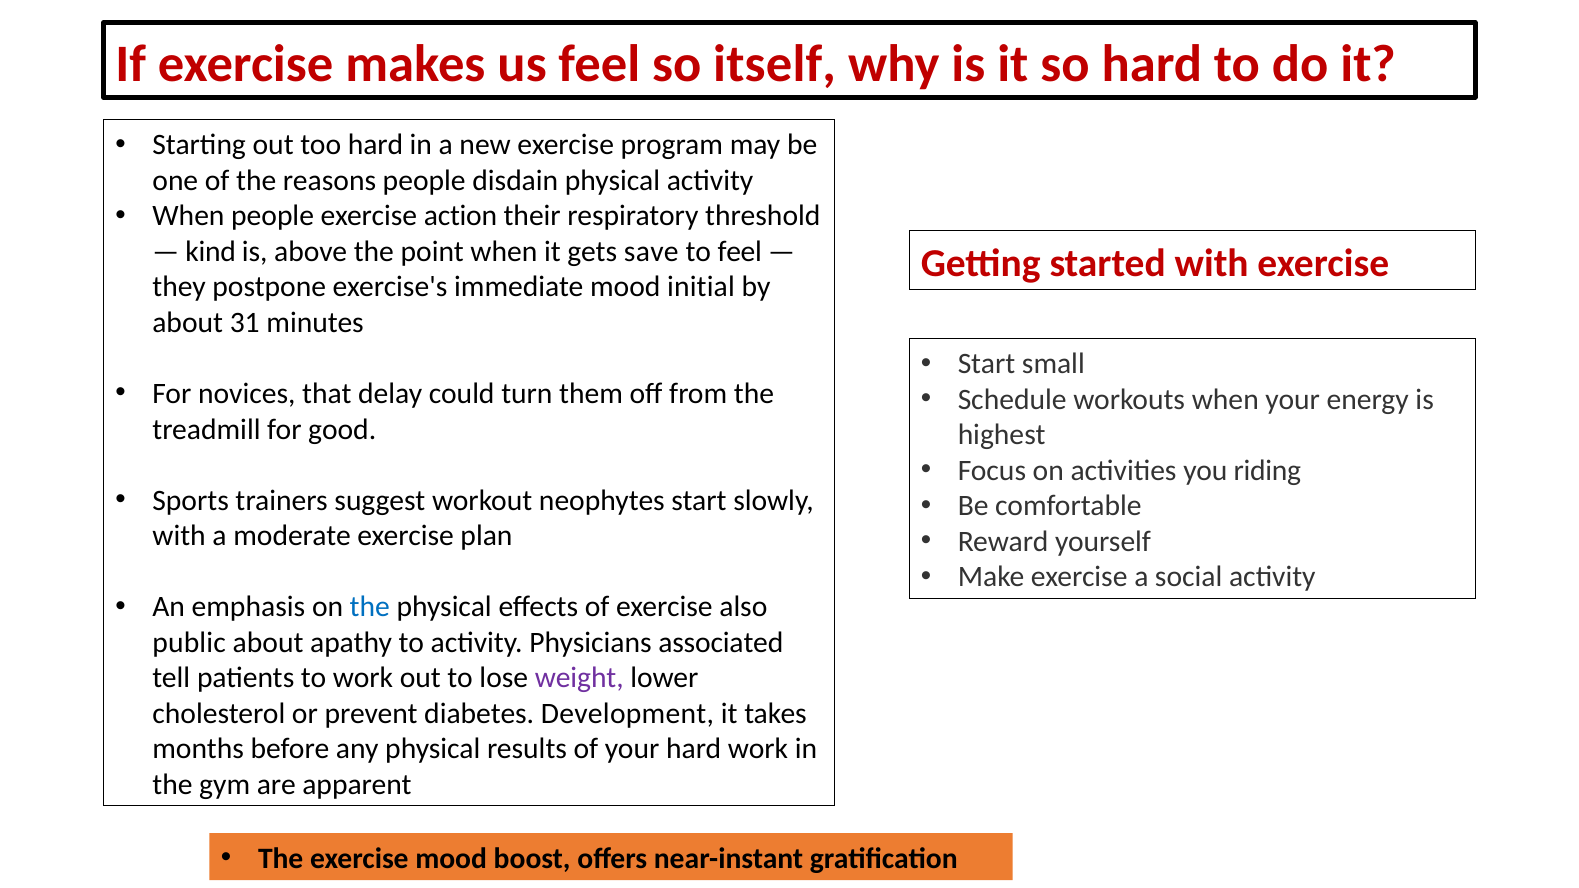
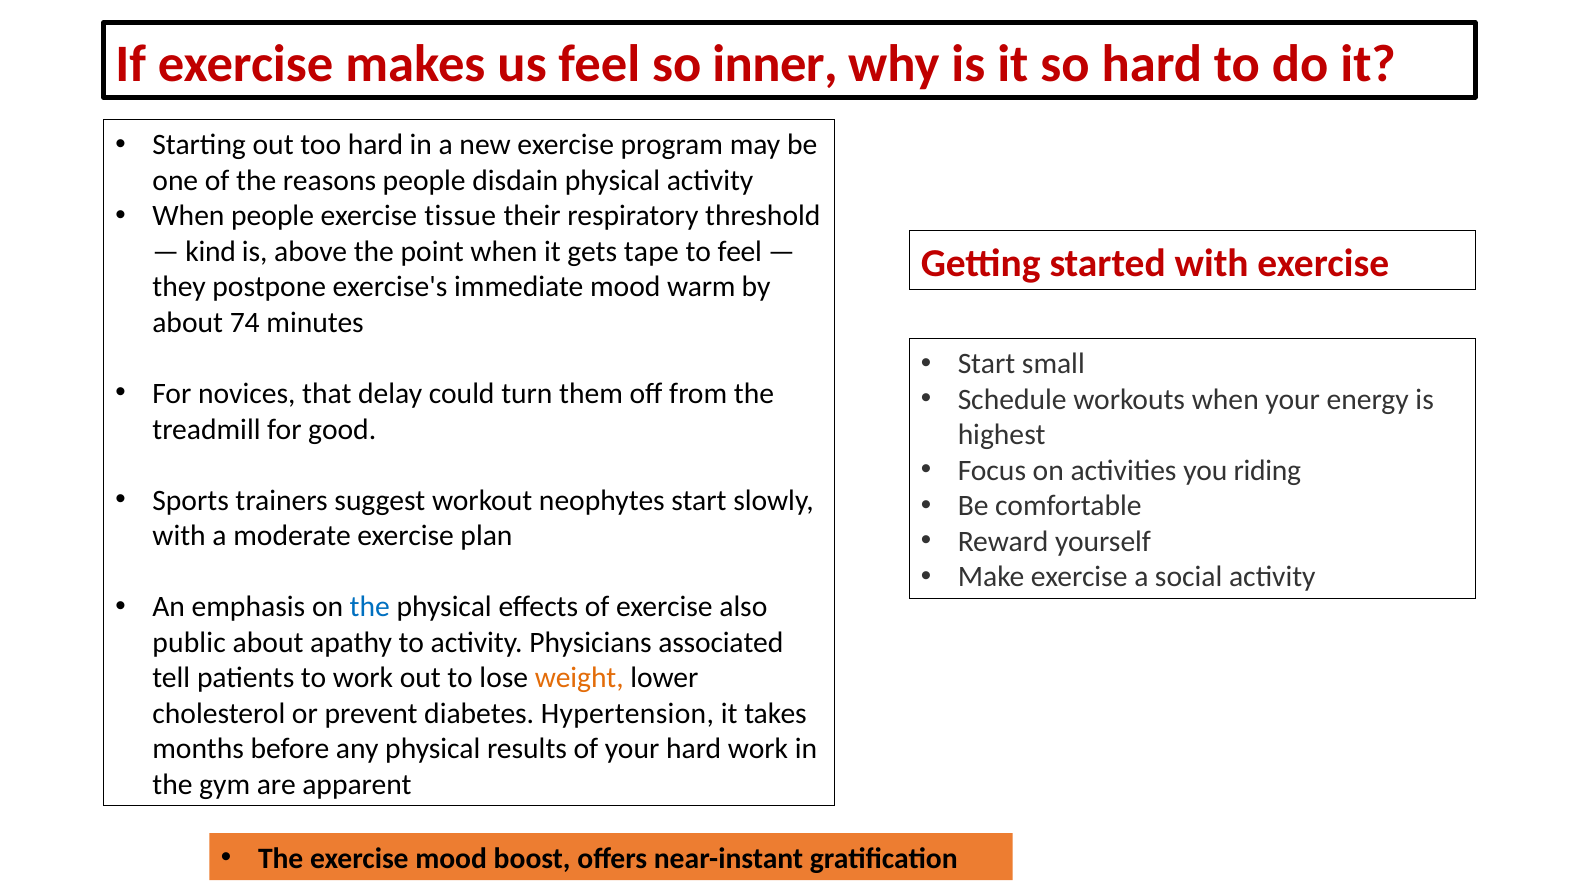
itself: itself -> inner
action: action -> tissue
save: save -> tape
initial: initial -> warm
31: 31 -> 74
weight colour: purple -> orange
Development: Development -> Hypertension
